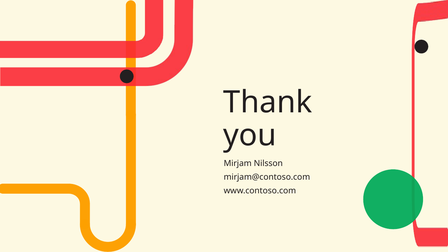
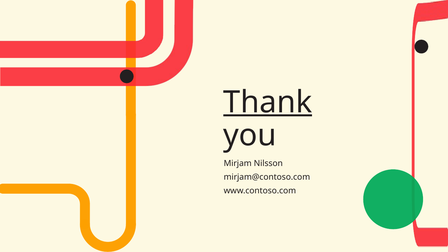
Thank underline: none -> present
